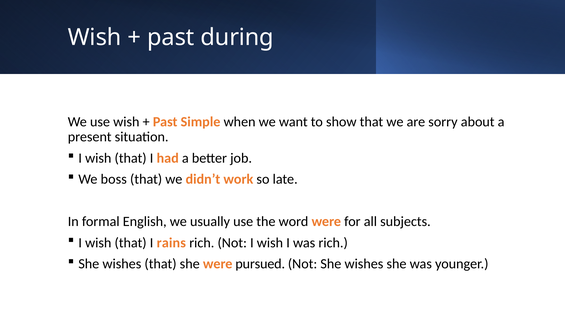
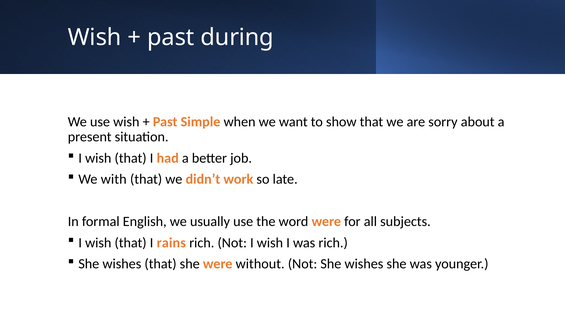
boss: boss -> with
pursued: pursued -> without
